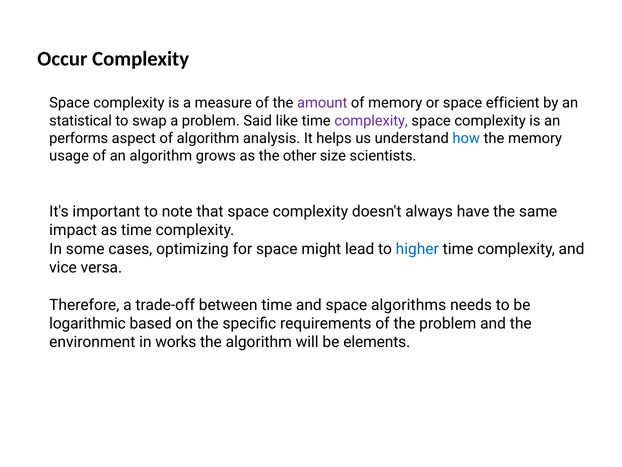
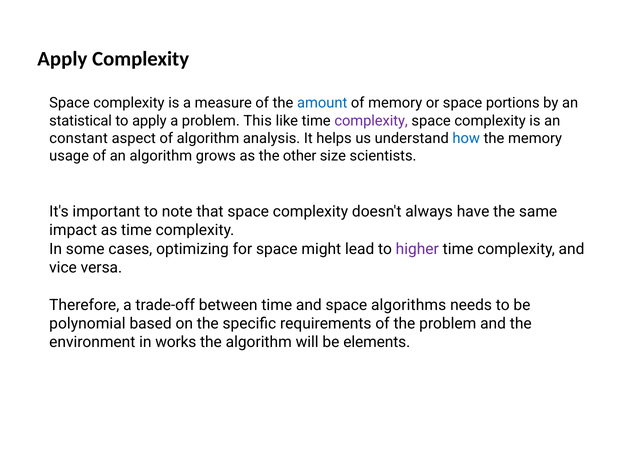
Occur at (62, 59): Occur -> Apply
amount colour: purple -> blue
efficient: efficient -> portions
to swap: swap -> apply
Said: Said -> This
performs: performs -> constant
higher colour: blue -> purple
logarithmic: logarithmic -> polynomial
